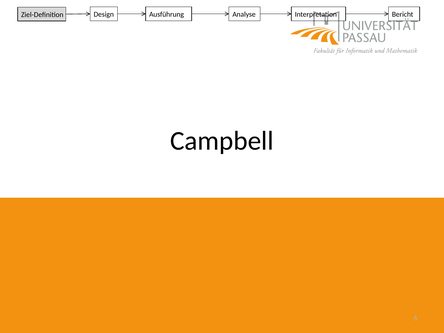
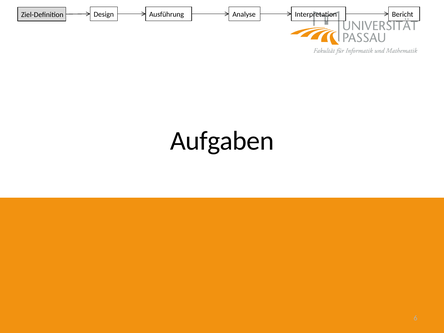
Campbell: Campbell -> Aufgaben
